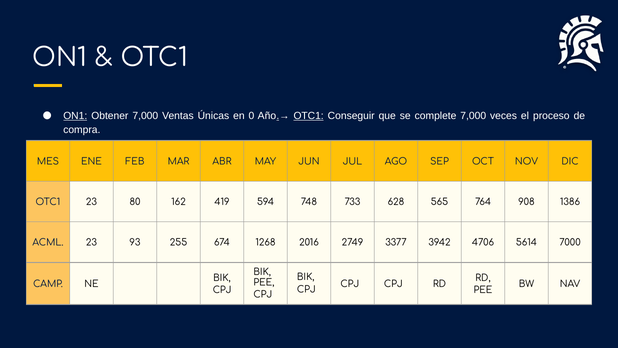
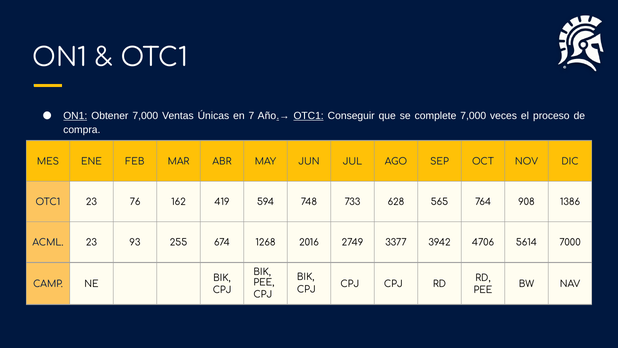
0: 0 -> 7
80: 80 -> 76
